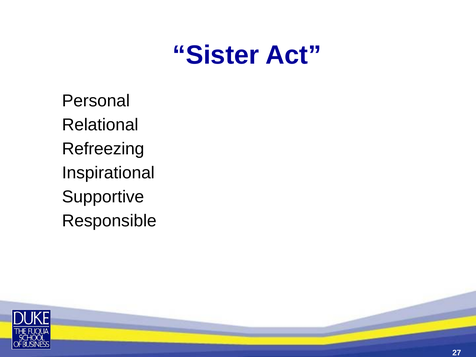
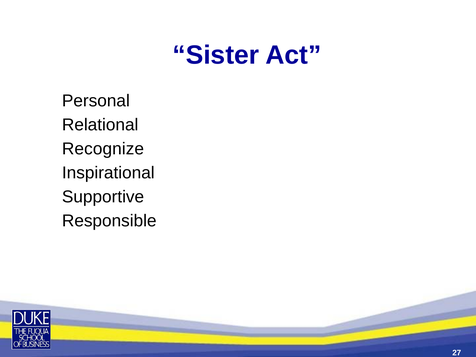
Refreezing: Refreezing -> Recognize
